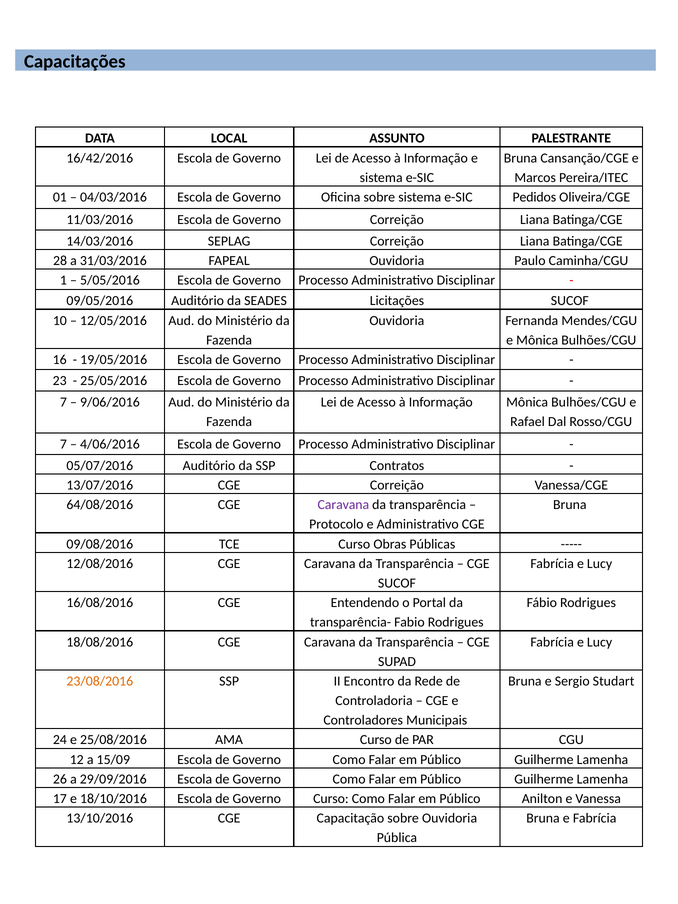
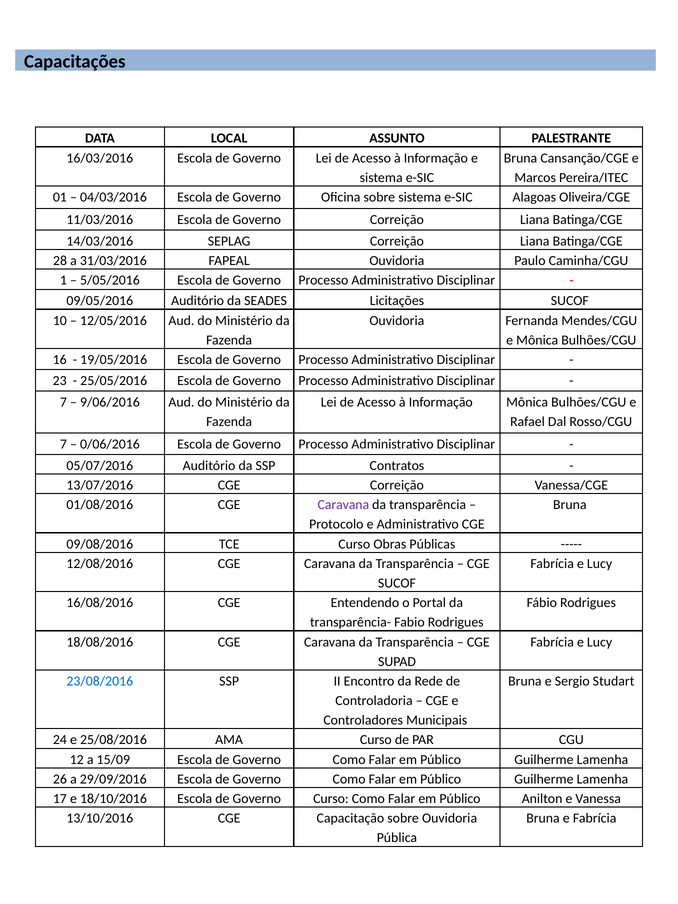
16/42/2016: 16/42/2016 -> 16/03/2016
Pedidos: Pedidos -> Alagoas
4/06/2016: 4/06/2016 -> 0/06/2016
64/08/2016: 64/08/2016 -> 01/08/2016
23/08/2016 colour: orange -> blue
